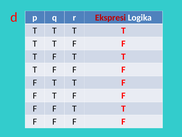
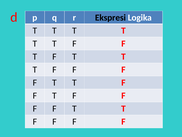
Ekspresi colour: red -> black
